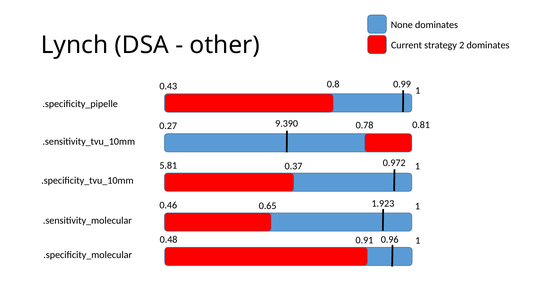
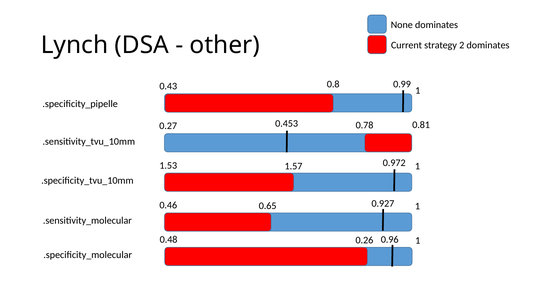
9.390: 9.390 -> 0.453
5.81: 5.81 -> 1.53
0.37: 0.37 -> 1.57
1.923: 1.923 -> 0.927
0.91: 0.91 -> 0.26
